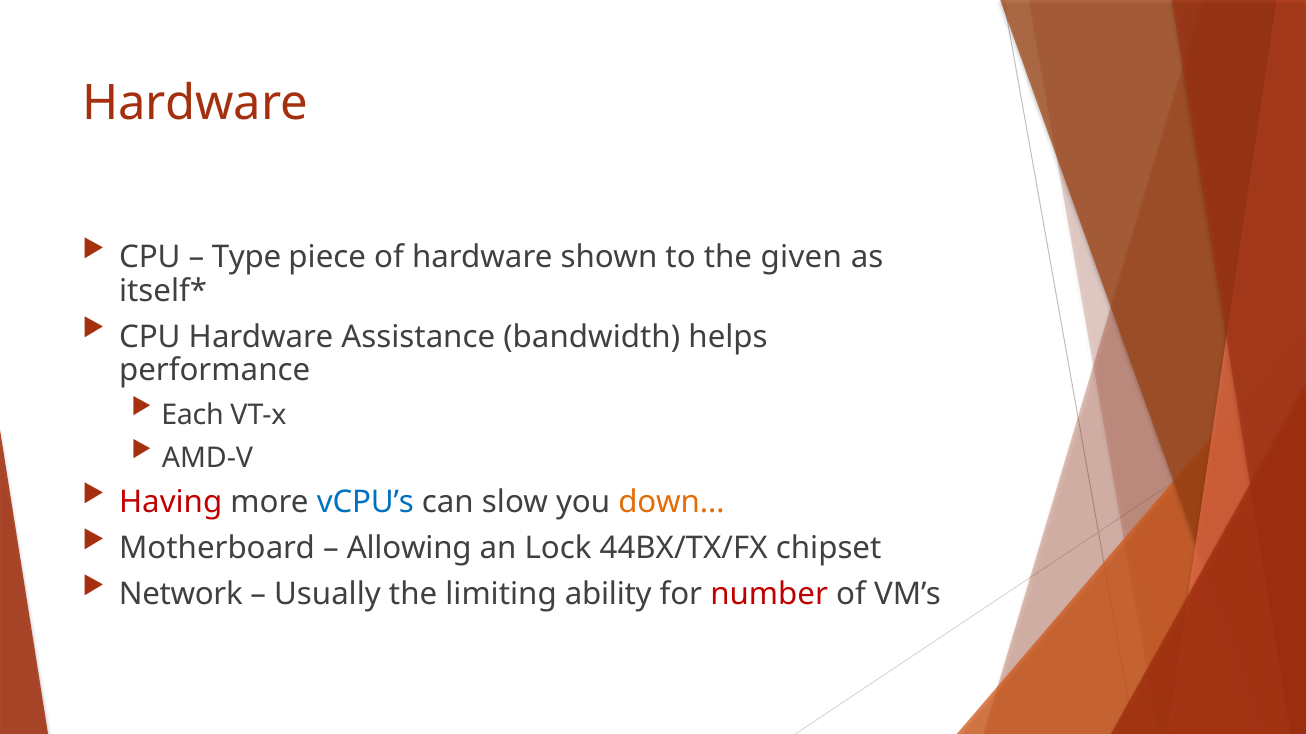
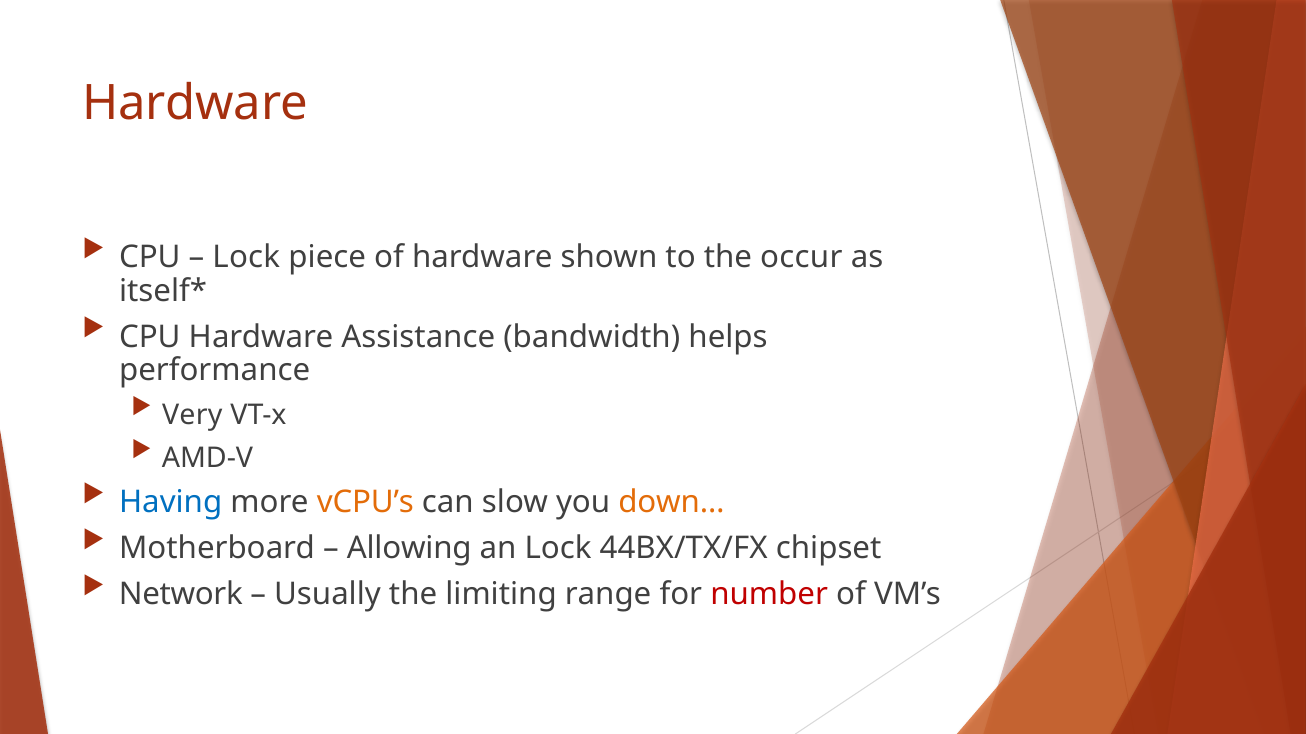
Type at (247, 257): Type -> Lock
given: given -> occur
Each: Each -> Very
Having colour: red -> blue
vCPU’s colour: blue -> orange
ability: ability -> range
